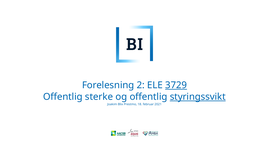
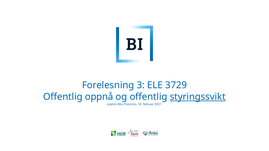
2: 2 -> 3
3729 underline: present -> none
sterke: sterke -> oppnå
